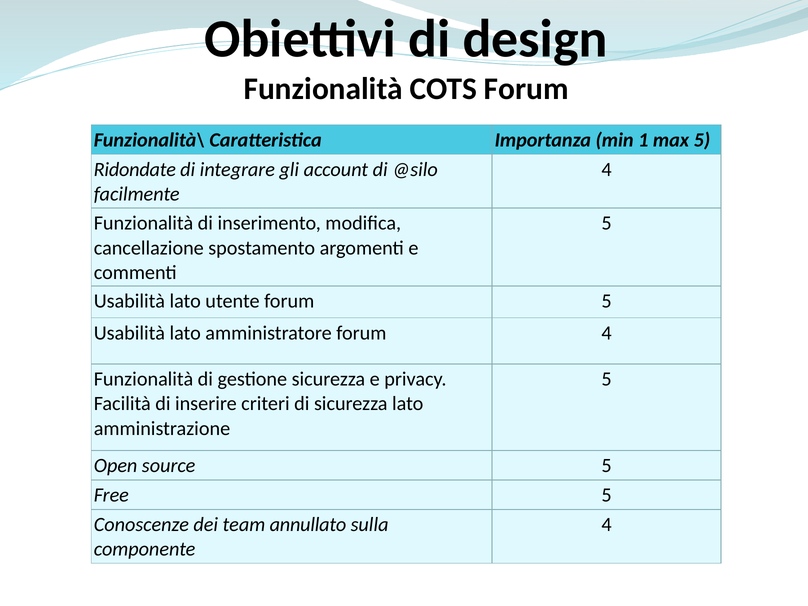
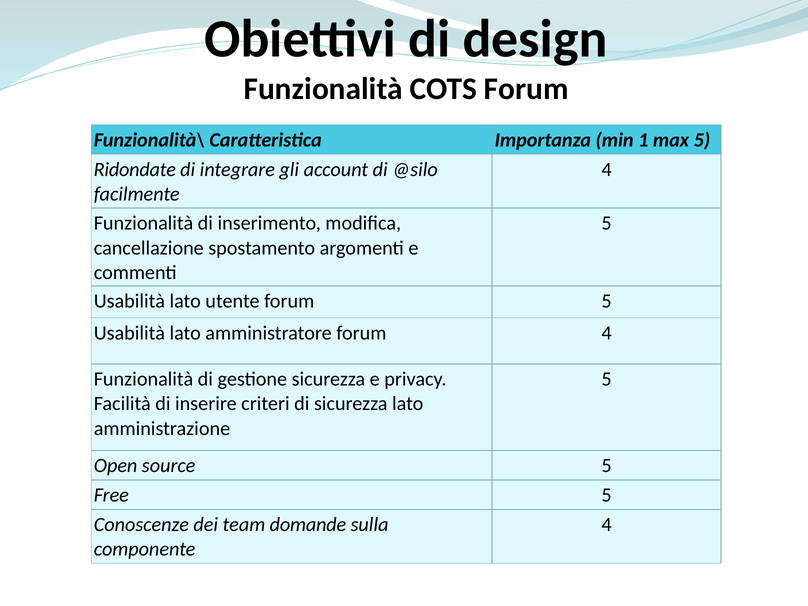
annullato: annullato -> domande
